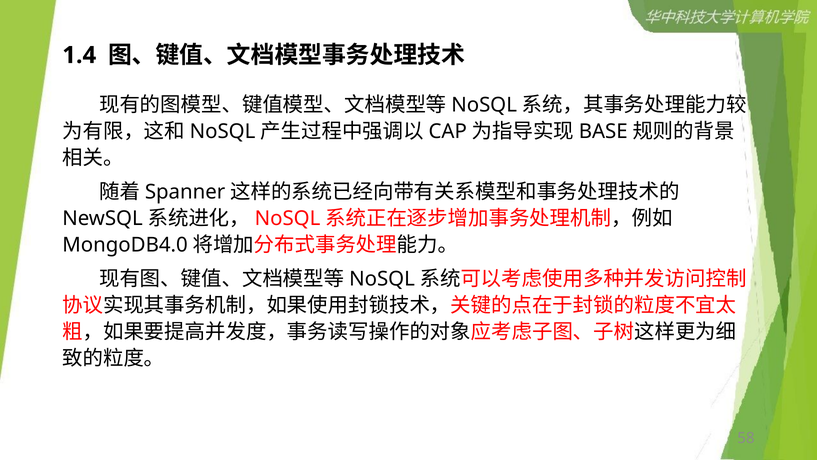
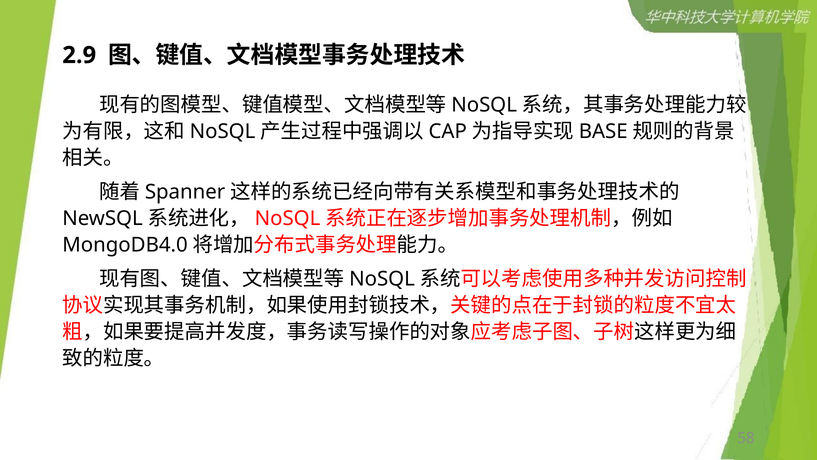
1.4: 1.4 -> 2.9
